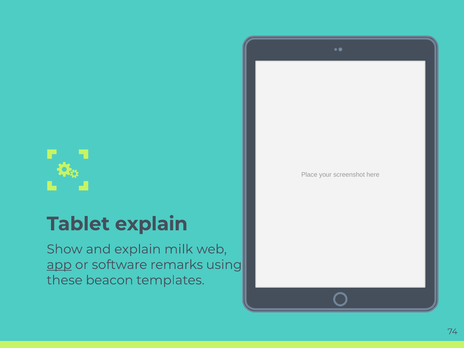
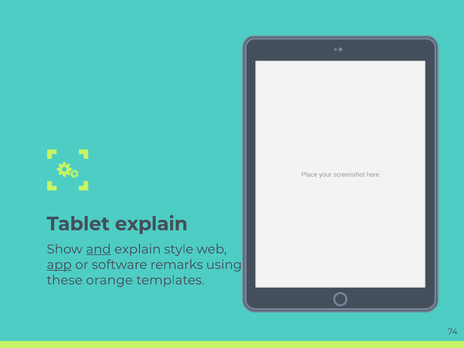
and underline: none -> present
milk: milk -> style
beacon: beacon -> orange
